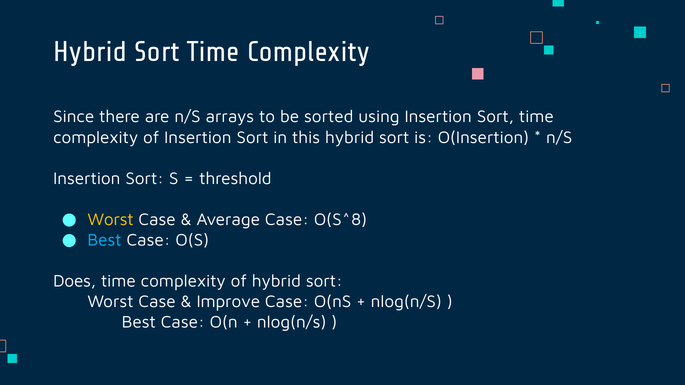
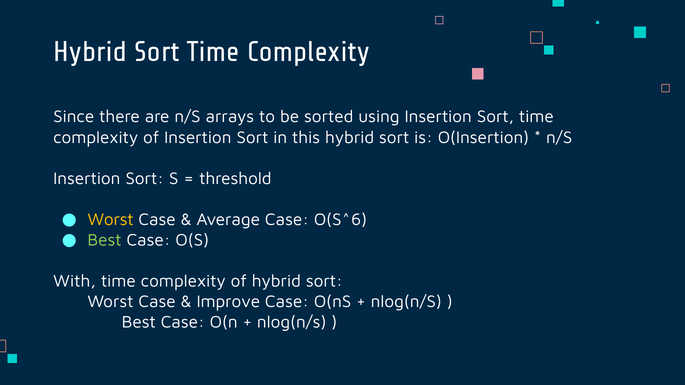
O(S^8: O(S^8 -> O(S^6
Best at (105, 240) colour: light blue -> light green
Does: Does -> With
